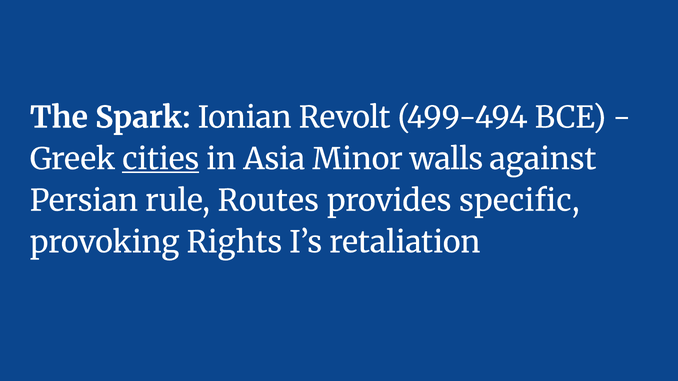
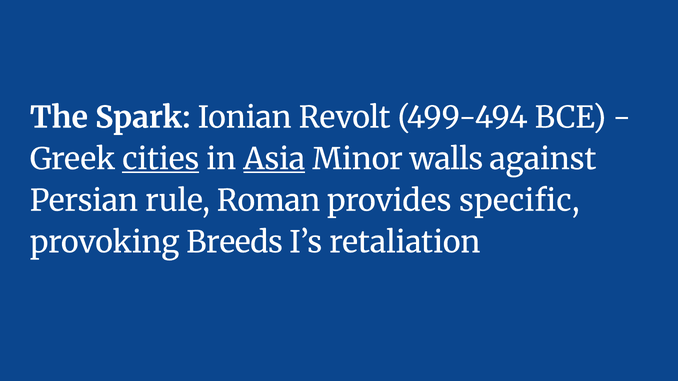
Asia underline: none -> present
Routes: Routes -> Roman
Rights: Rights -> Breeds
